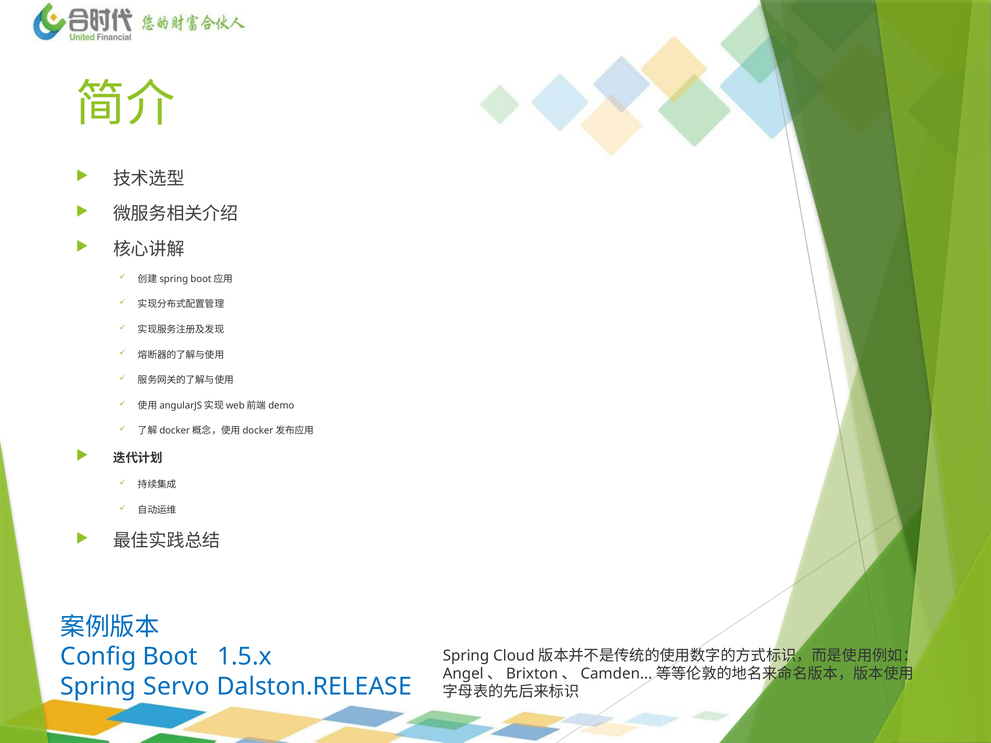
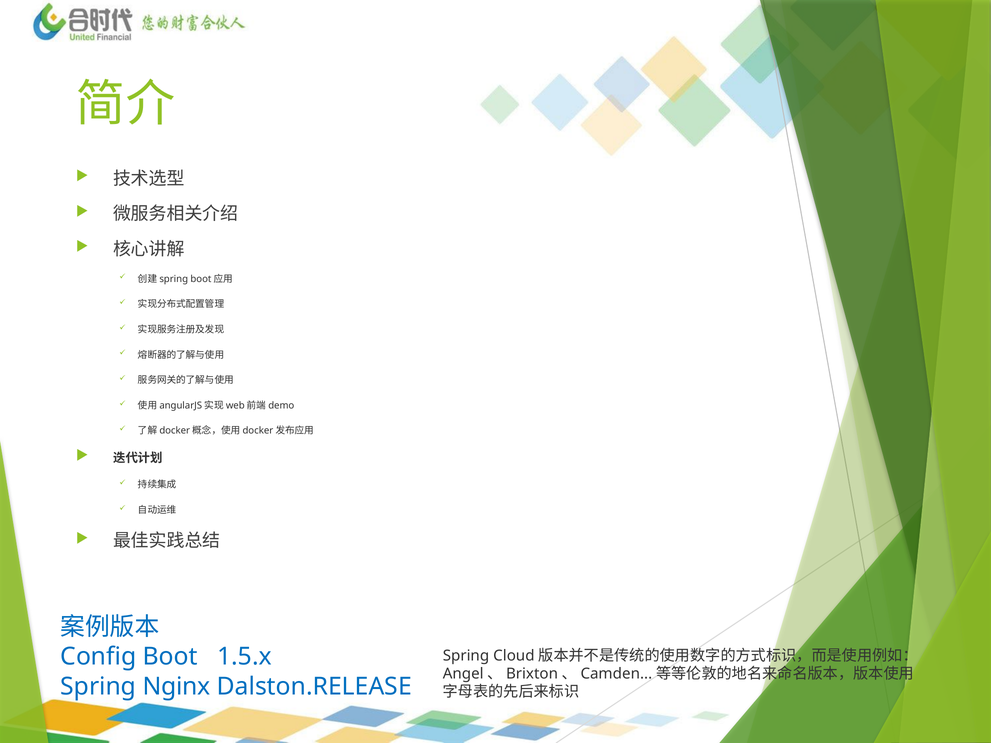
Servo: Servo -> Nginx
